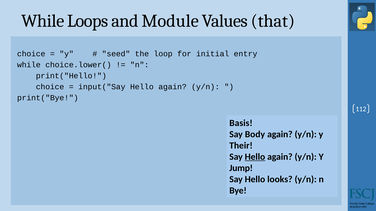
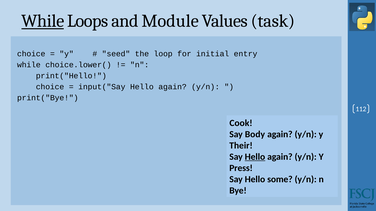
While at (43, 21) underline: none -> present
that: that -> task
Basis: Basis -> Cook
Jump: Jump -> Press
looks: looks -> some
